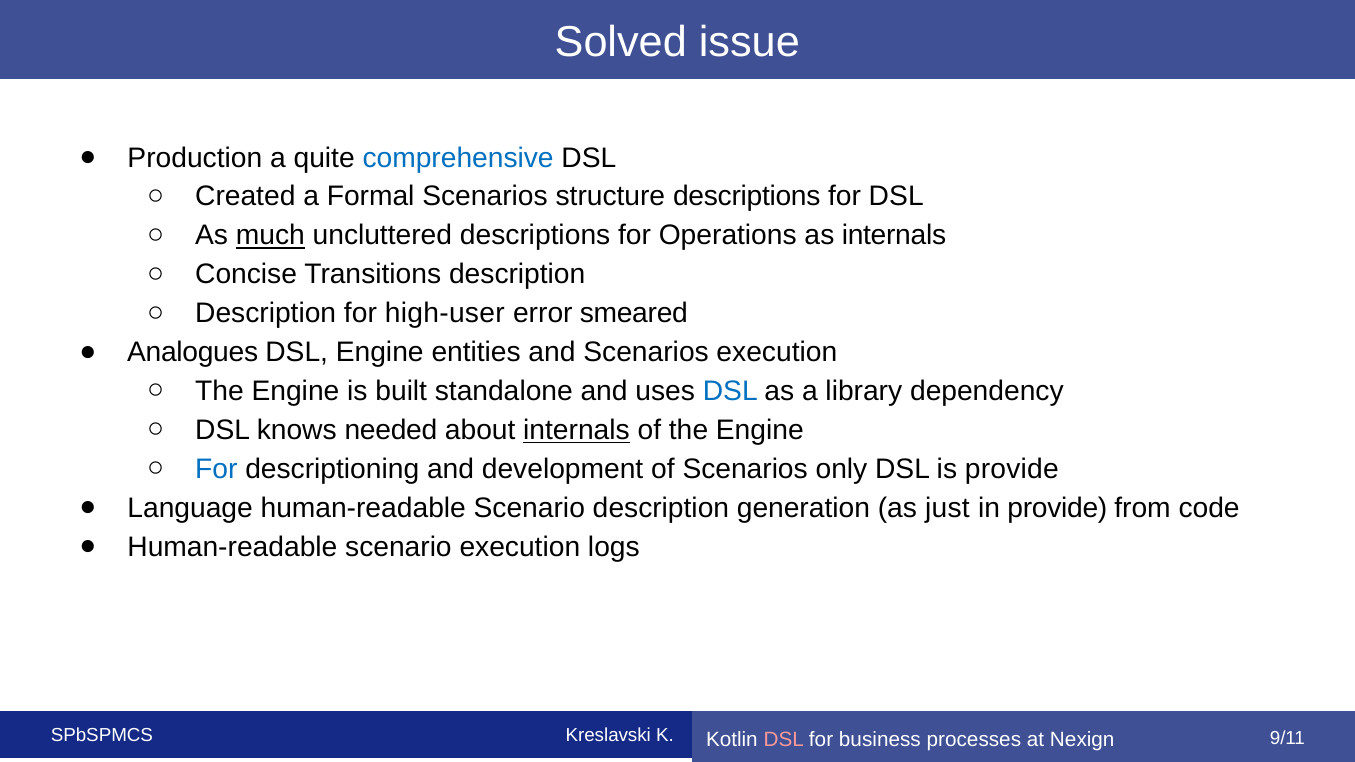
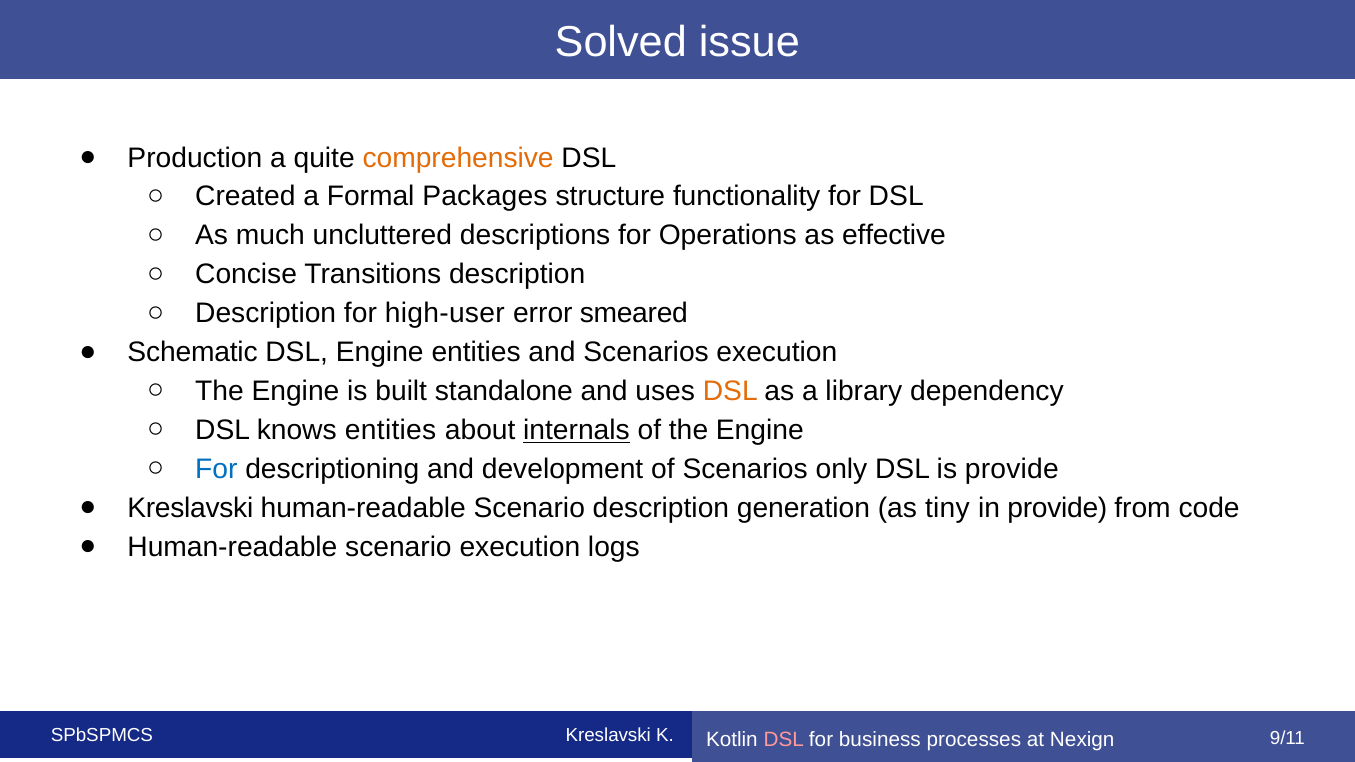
comprehensive colour: blue -> orange
Formal Scenarios: Scenarios -> Packages
structure descriptions: descriptions -> functionality
much underline: present -> none
as internals: internals -> effective
Analogues: Analogues -> Schematic
DSL at (730, 391) colour: blue -> orange
knows needed: needed -> entities
Language at (190, 508): Language -> Kreslavski
just: just -> tiny
